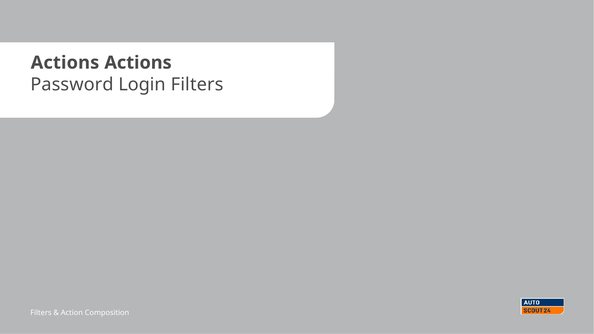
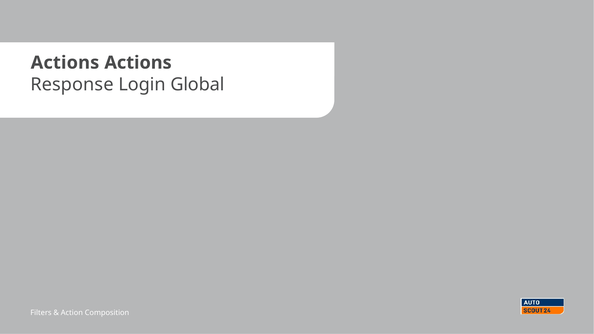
Password: Password -> Response
Login Filters: Filters -> Global
